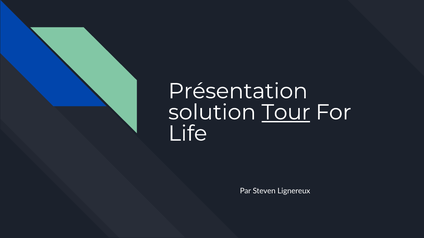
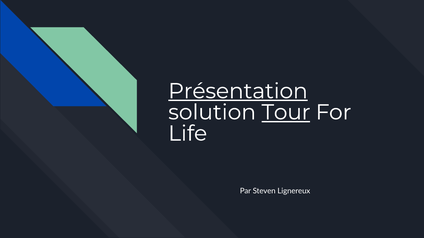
Présentation underline: none -> present
